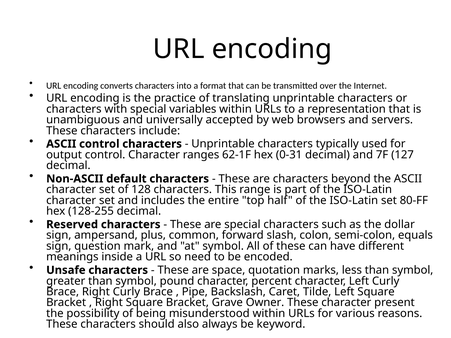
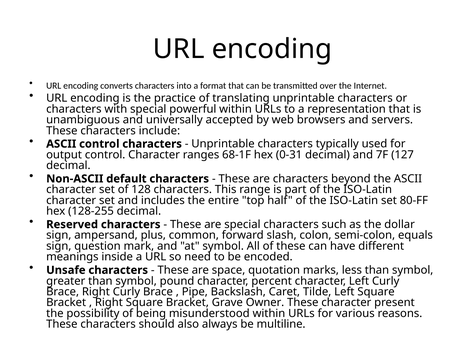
variables: variables -> powerful
62-1F: 62-1F -> 68-1F
keyword: keyword -> multiline
